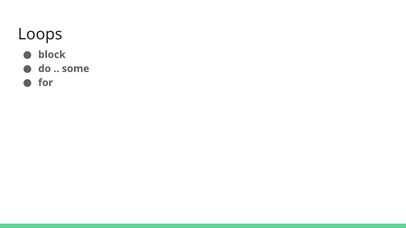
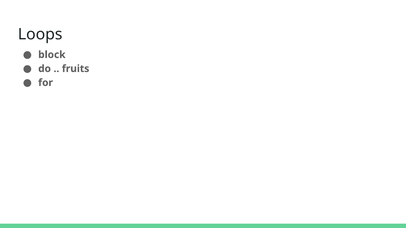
some: some -> fruits
